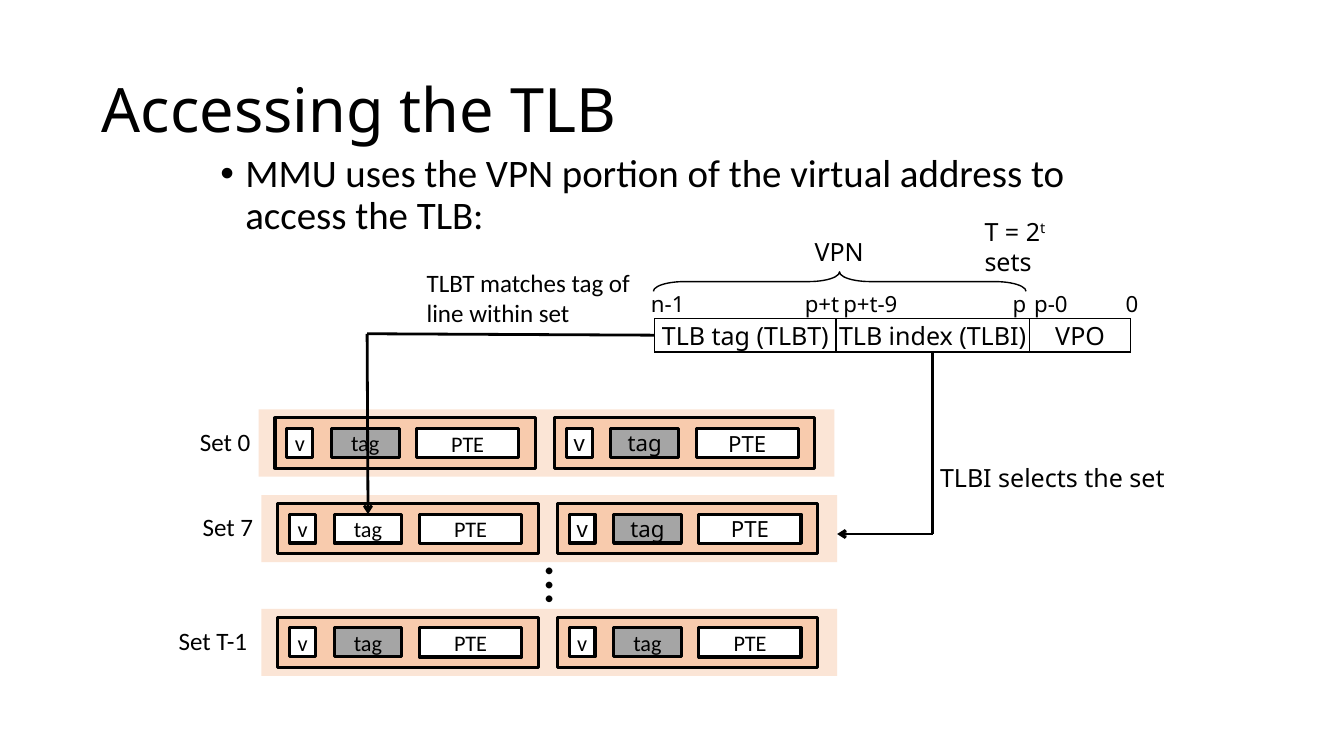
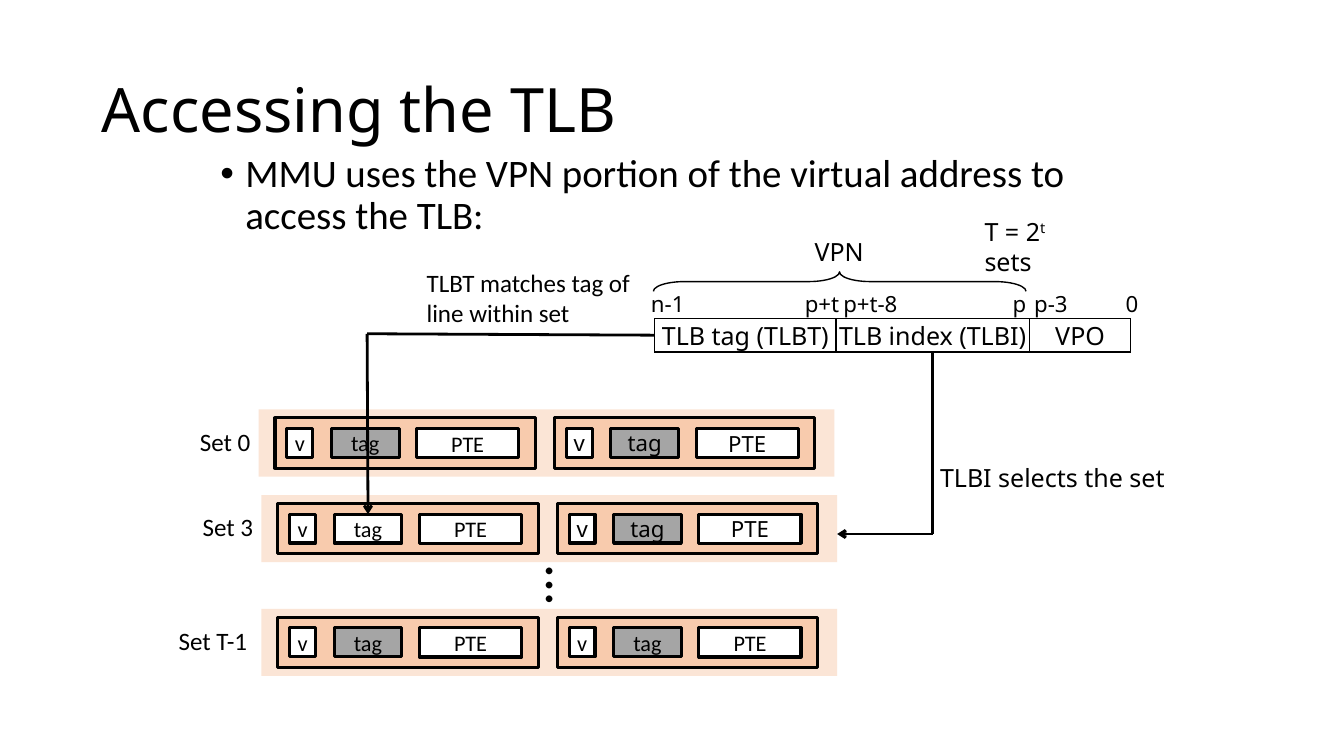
p+t-9: p+t-9 -> p+t-8
p-0: p-0 -> p-3
7: 7 -> 3
